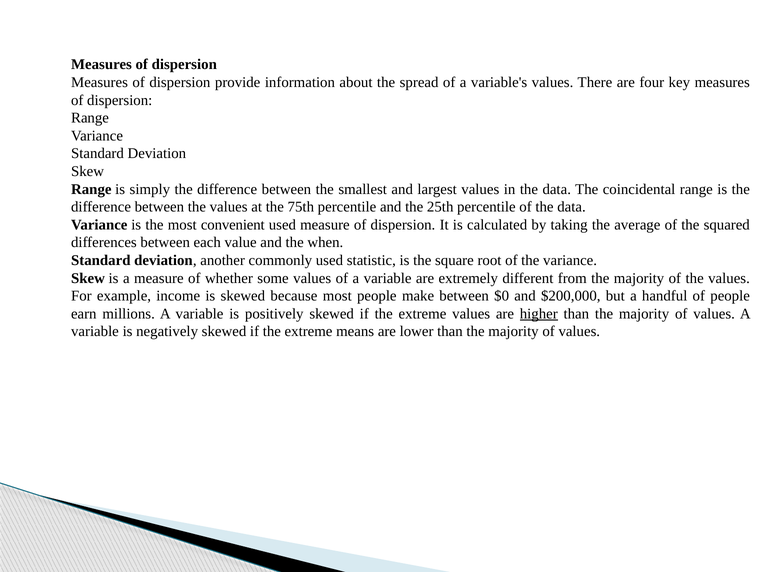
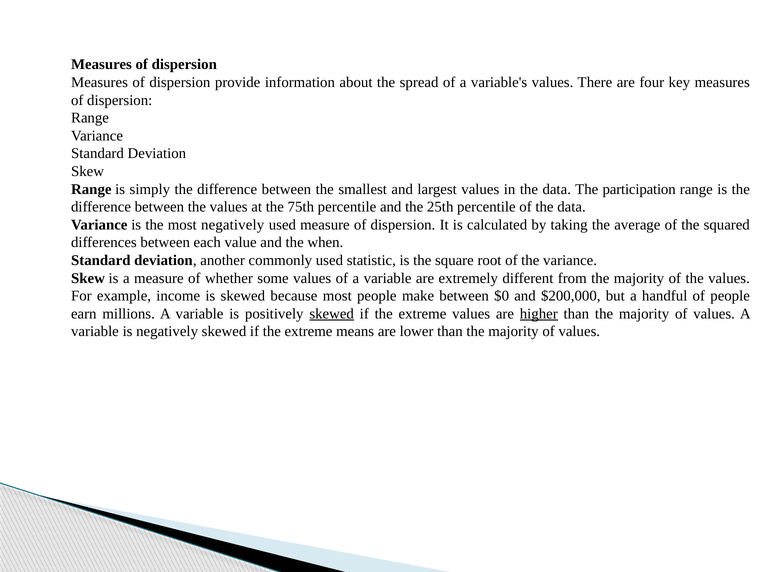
coincidental: coincidental -> participation
most convenient: convenient -> negatively
skewed at (332, 314) underline: none -> present
